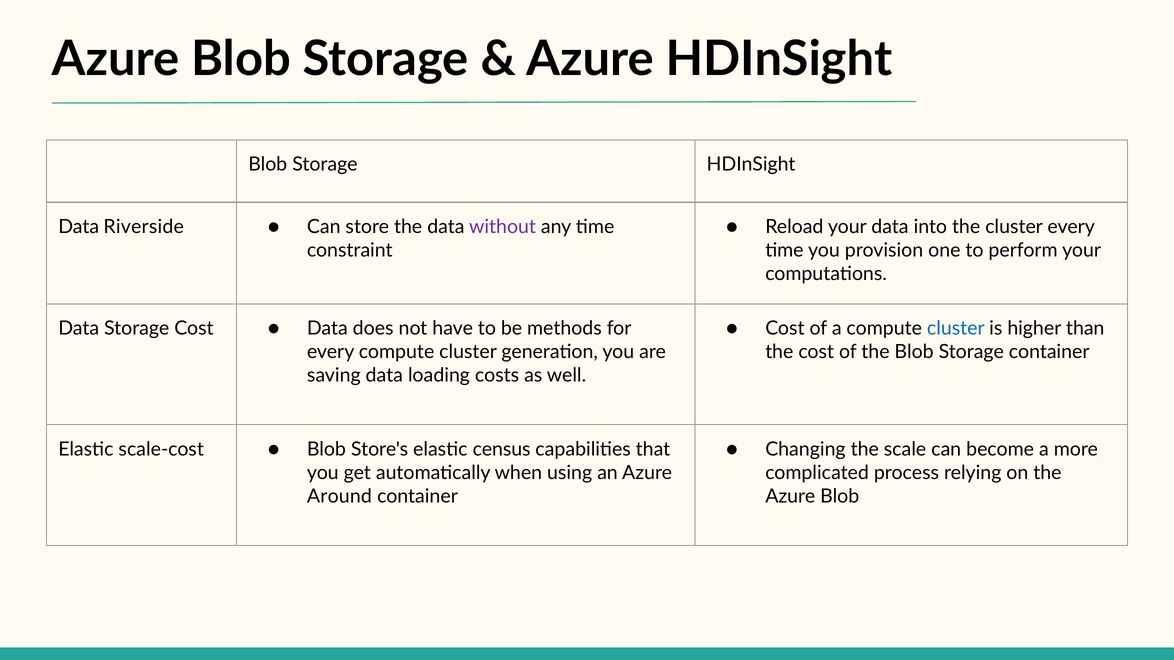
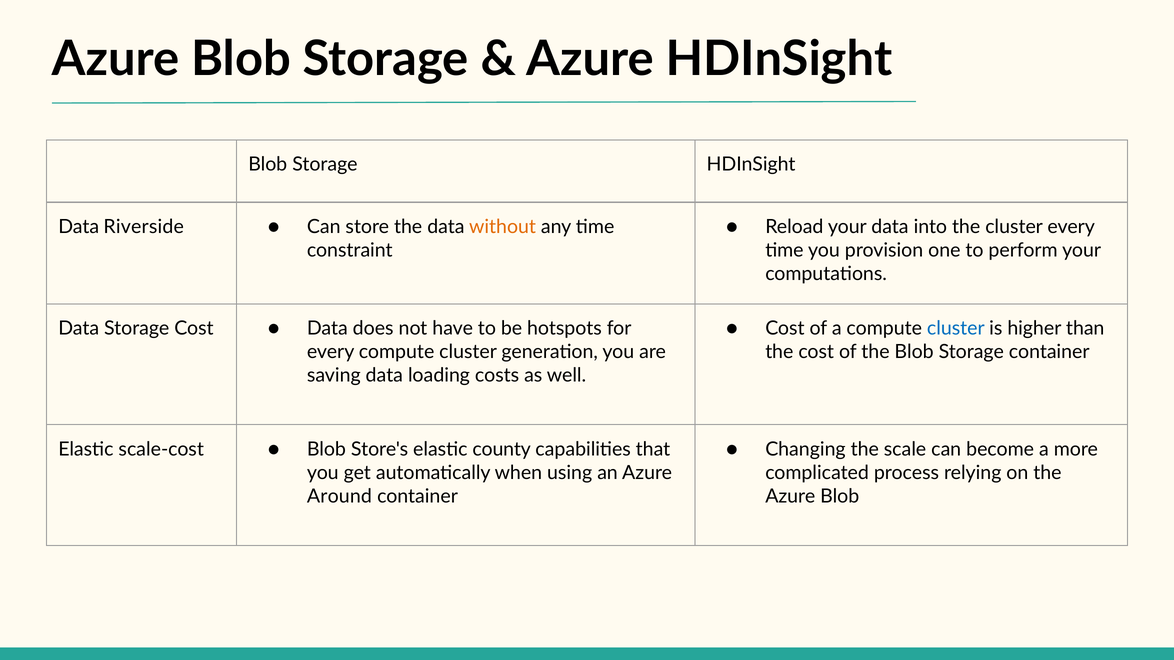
without colour: purple -> orange
methods: methods -> hotspots
census: census -> county
